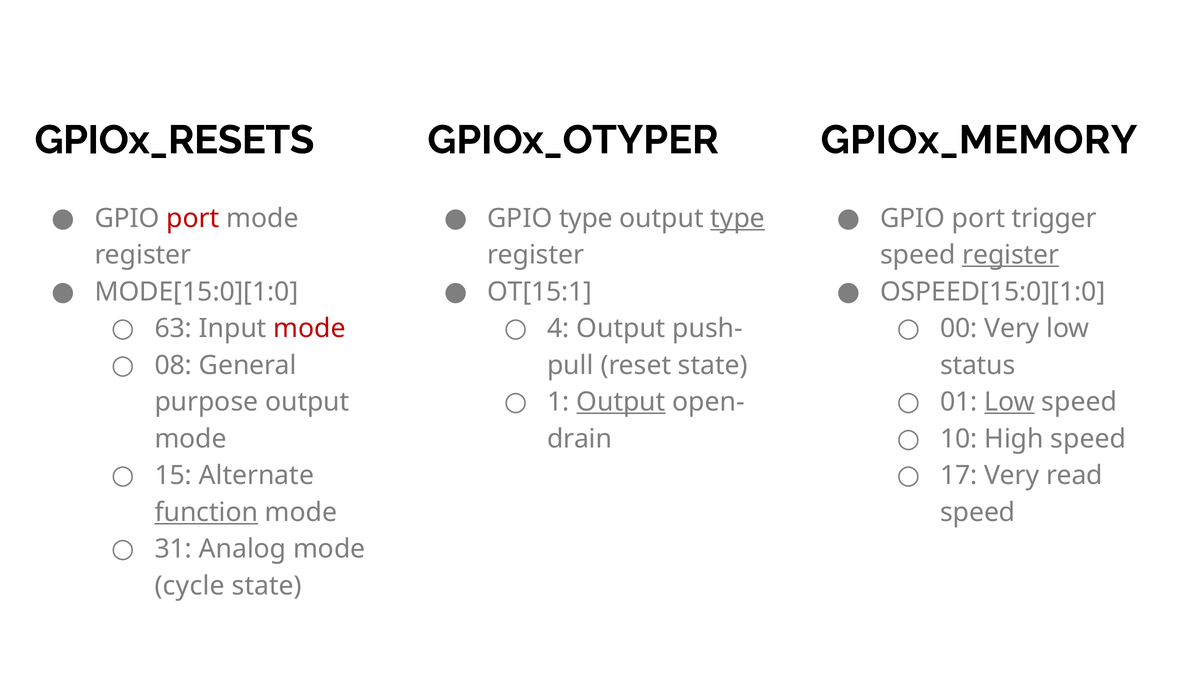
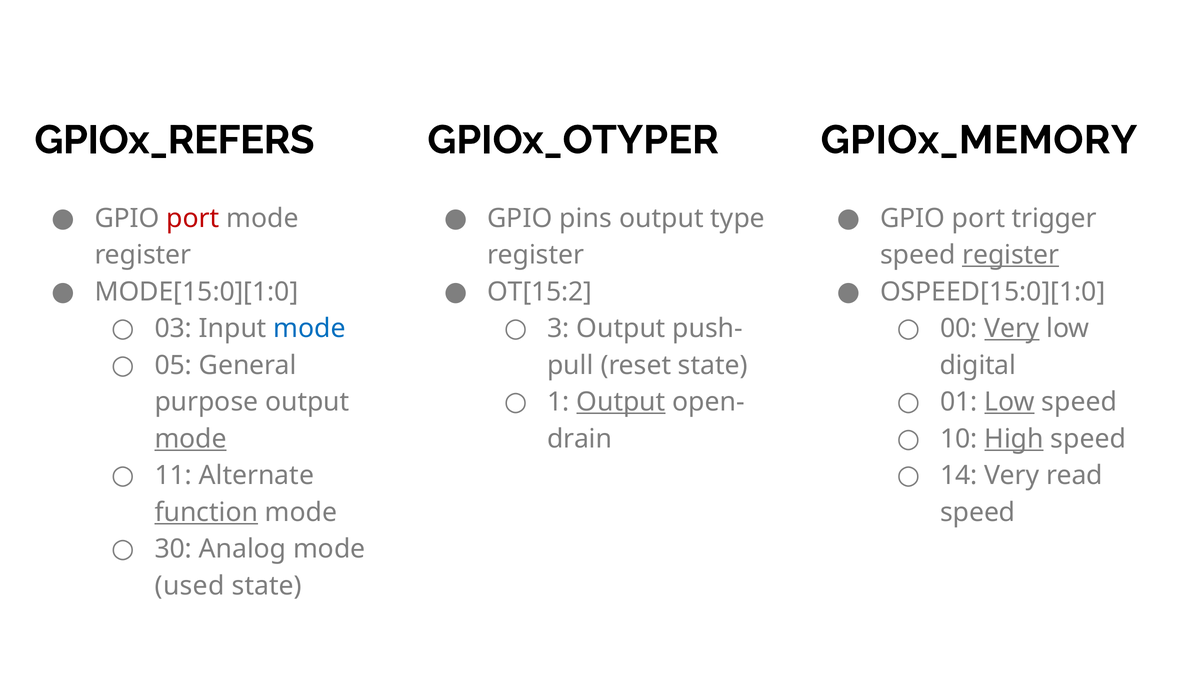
GPIOx_RESETS: GPIOx_RESETS -> GPIOx_REFERS
GPIO type: type -> pins
type at (738, 218) underline: present -> none
OT[15:1: OT[15:1 -> OT[15:2
63: 63 -> 03
mode at (310, 328) colour: red -> blue
4: 4 -> 3
Very at (1012, 328) underline: none -> present
08: 08 -> 05
status: status -> digital
High underline: none -> present
mode at (191, 438) underline: none -> present
15: 15 -> 11
17: 17 -> 14
31: 31 -> 30
cycle: cycle -> used
